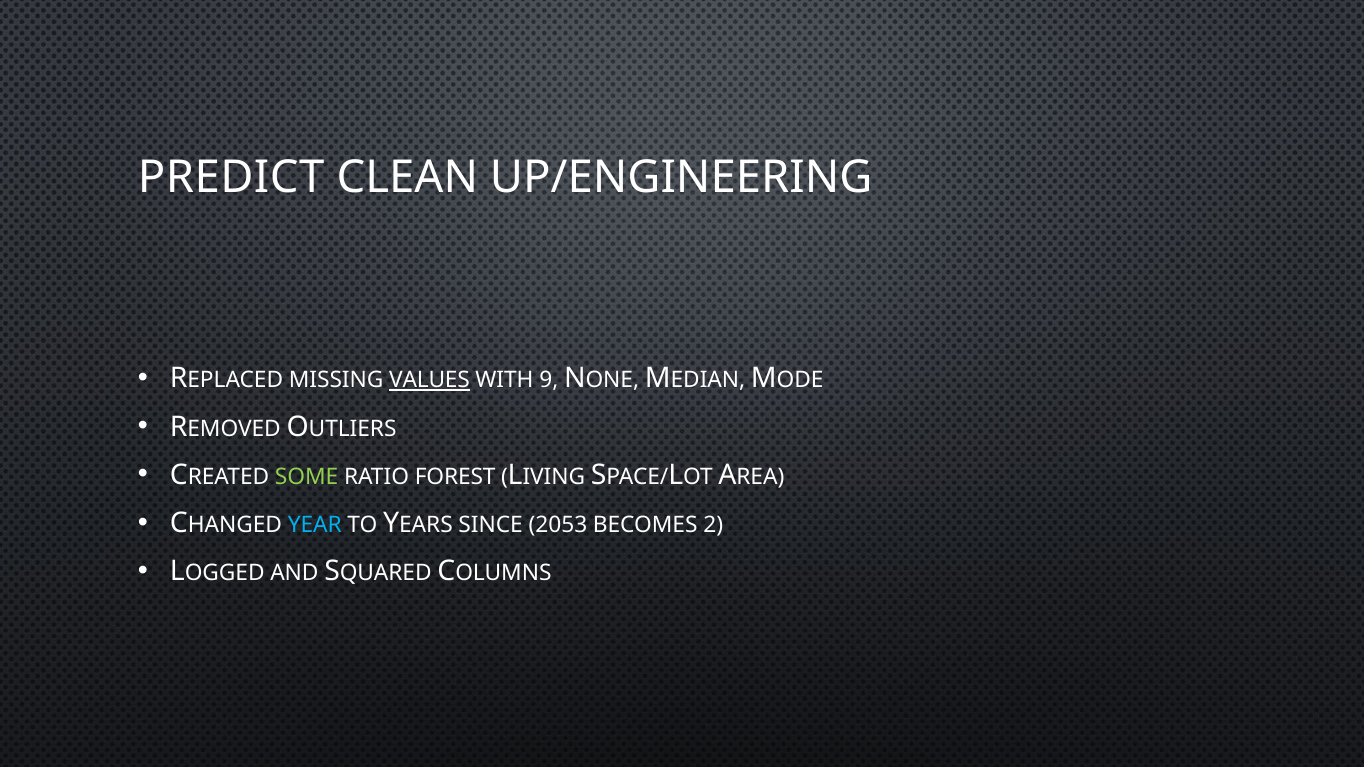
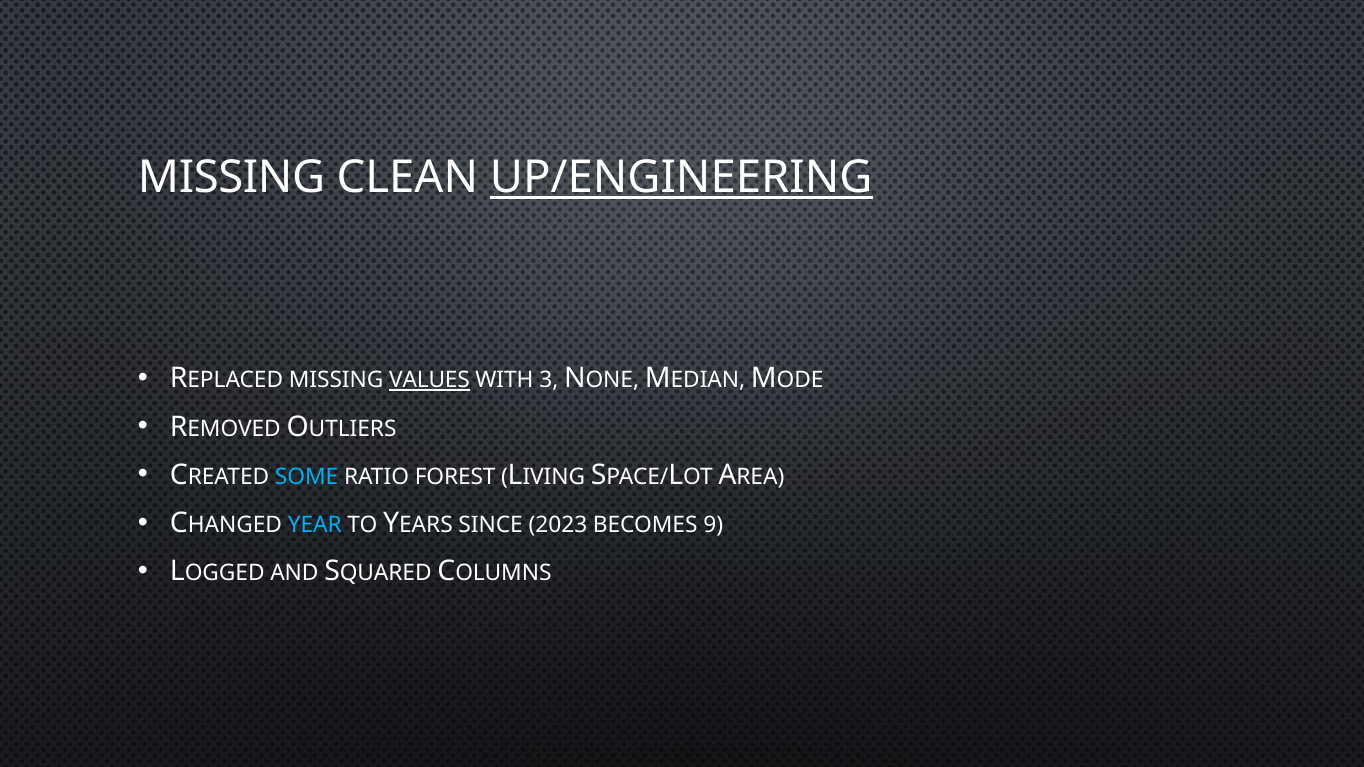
PREDICT at (231, 178): PREDICT -> MISSING
UP/ENGINEERING underline: none -> present
9: 9 -> 3
SOME colour: light green -> light blue
2053: 2053 -> 2023
2: 2 -> 9
